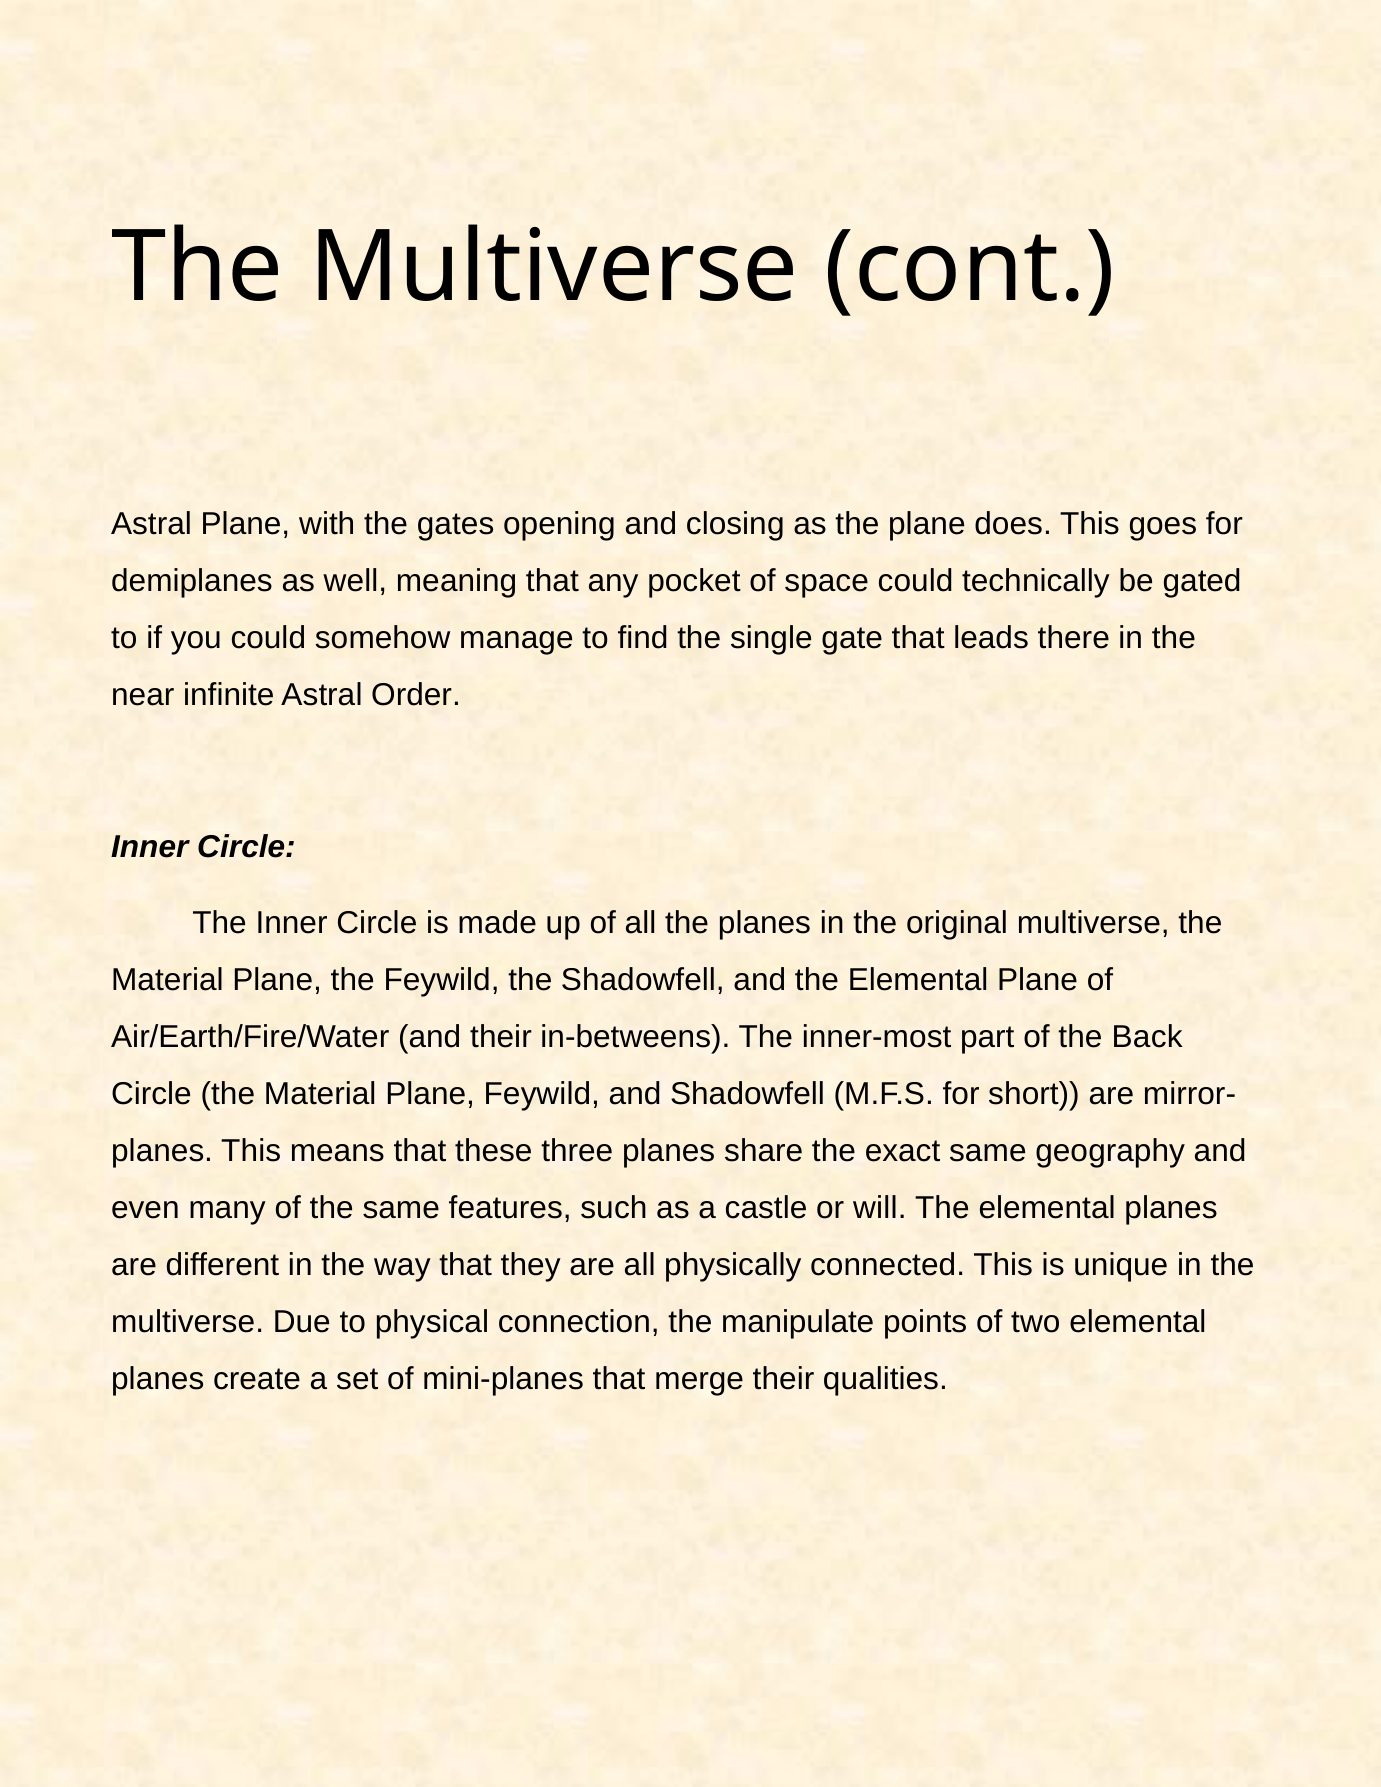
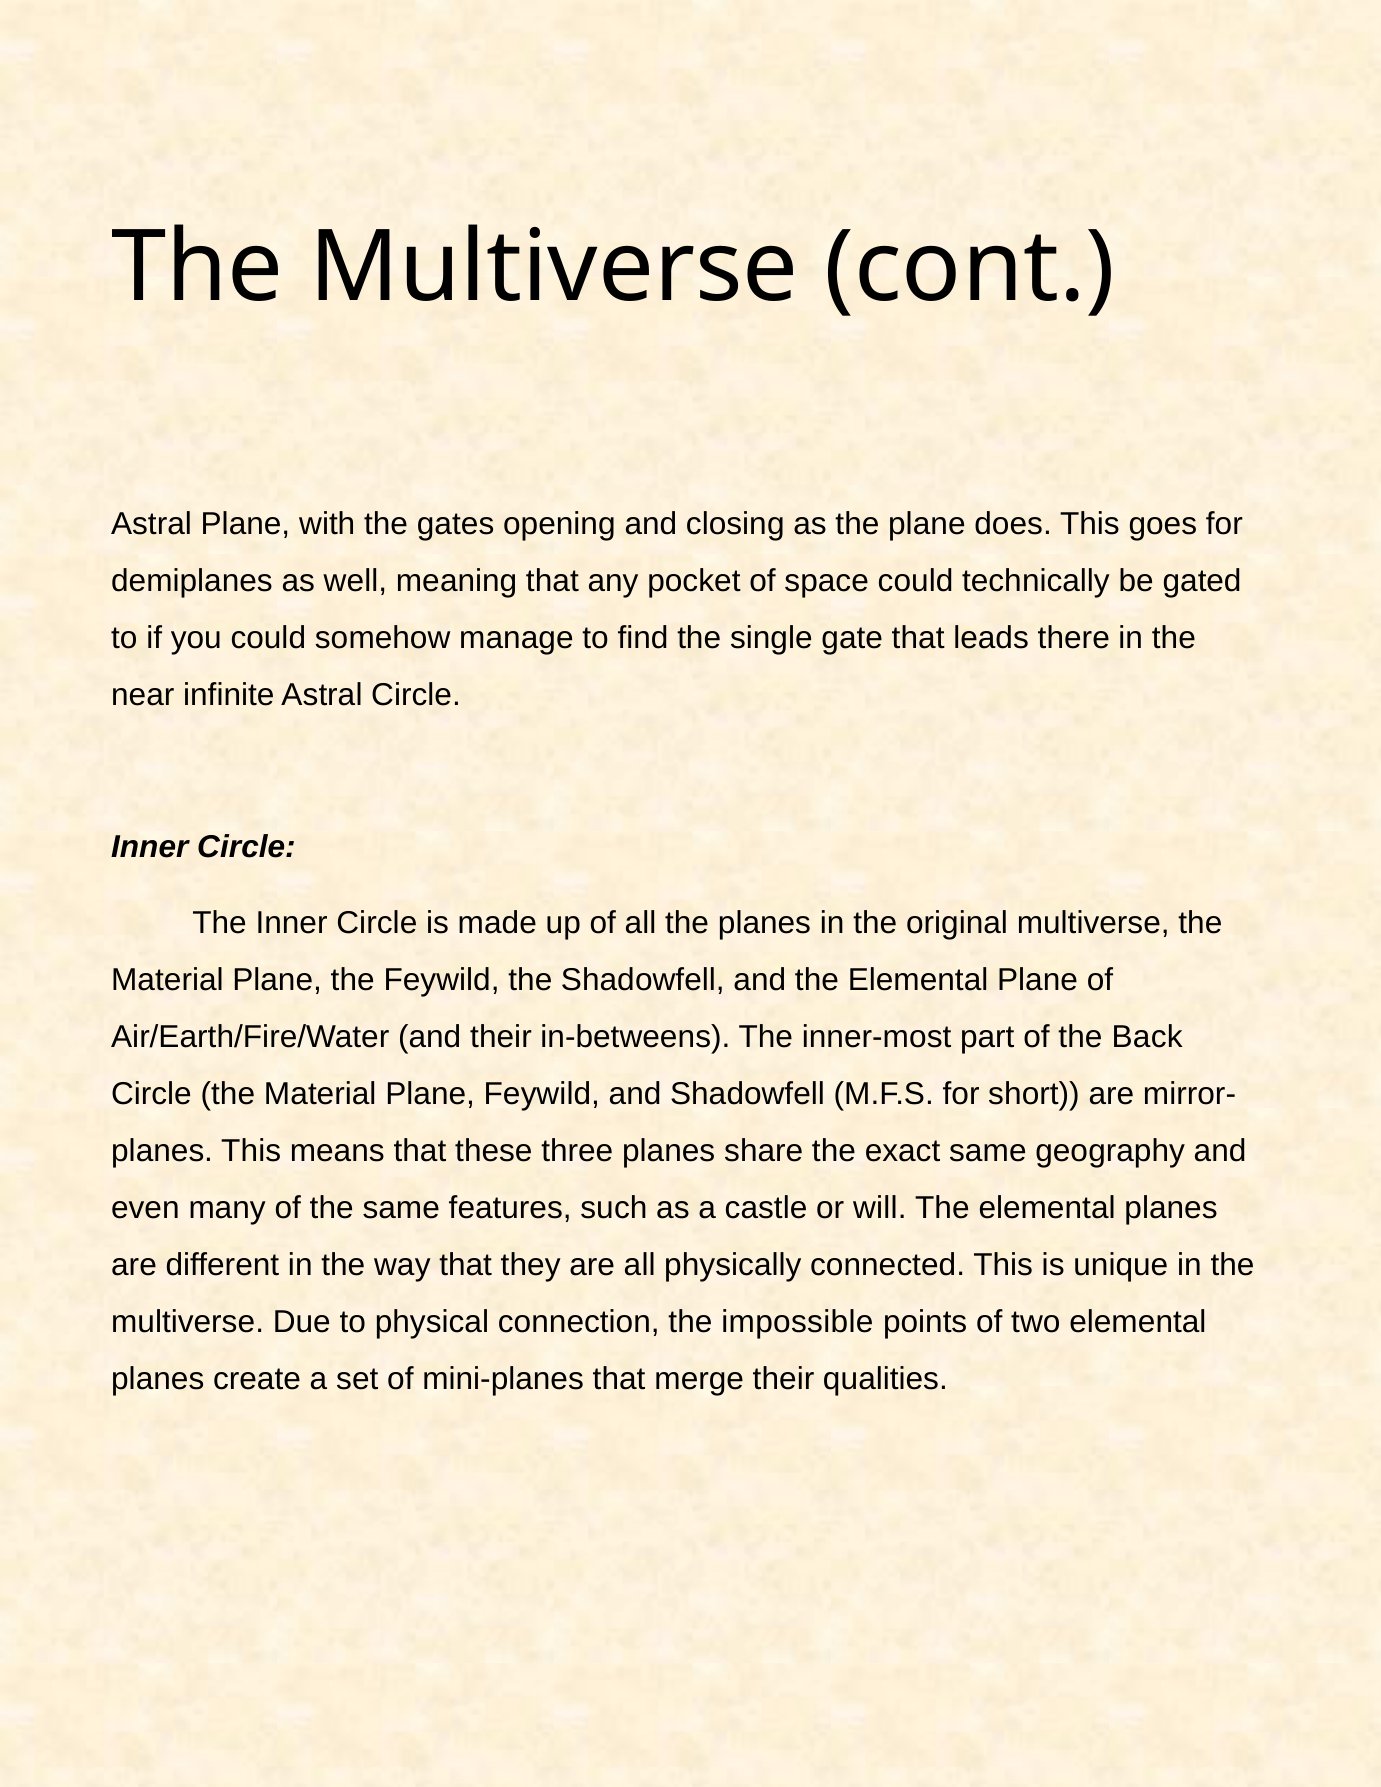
Astral Order: Order -> Circle
manipulate: manipulate -> impossible
